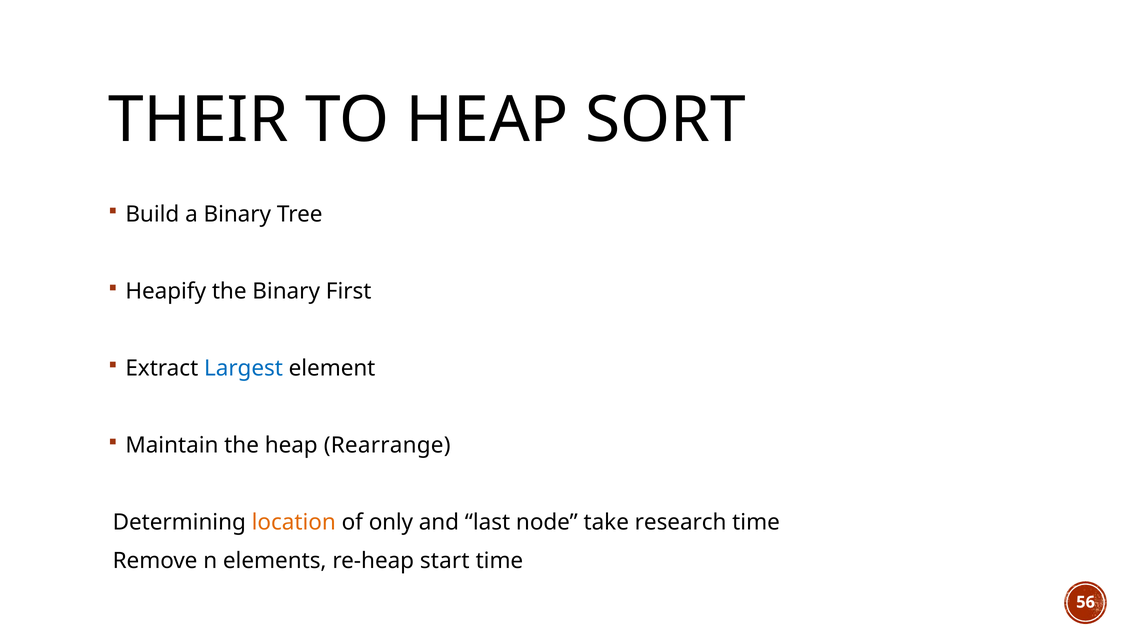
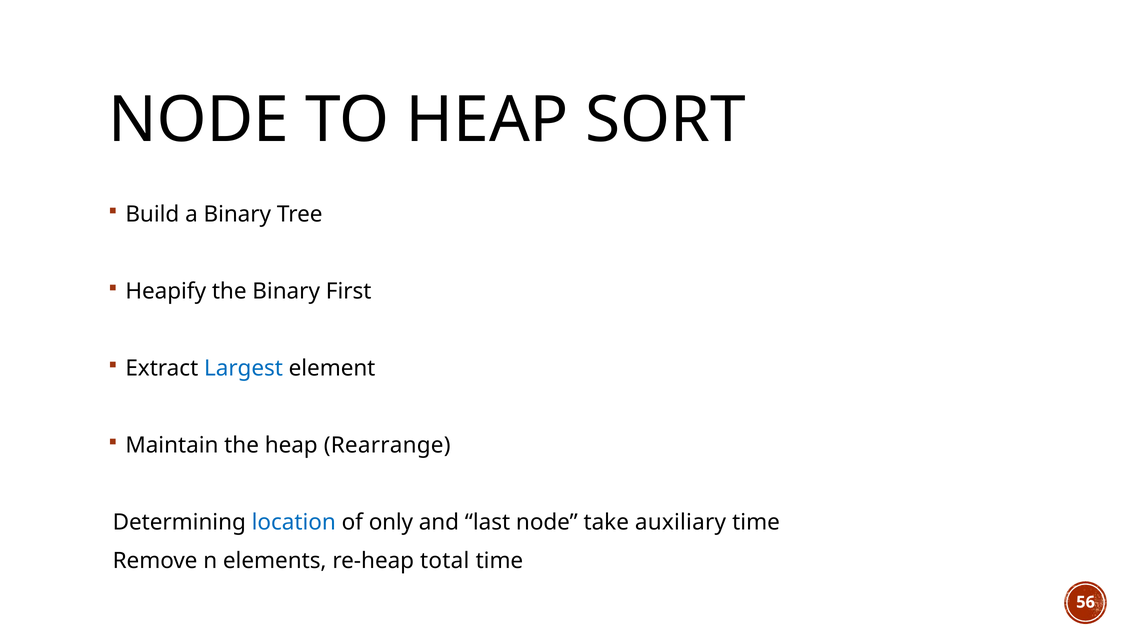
THEIR at (198, 120): THEIR -> NODE
location colour: orange -> blue
research: research -> auxiliary
start: start -> total
